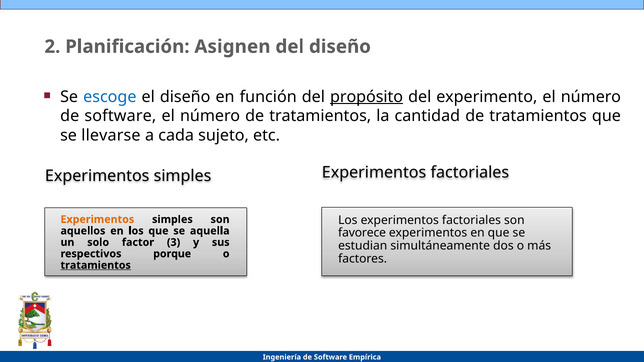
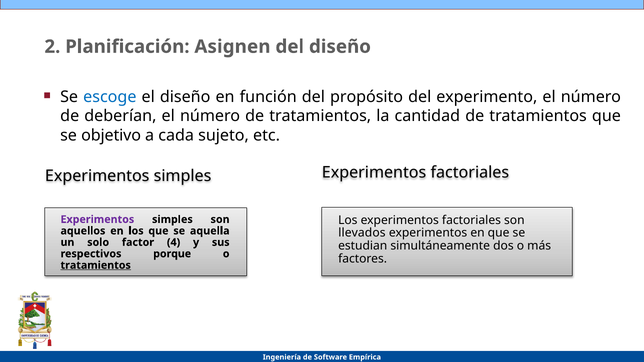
propósito underline: present -> none
software at (120, 116): software -> deberían
llevarse: llevarse -> objetivo
Experimentos at (97, 220) colour: orange -> purple
favorece: favorece -> llevados
3: 3 -> 4
